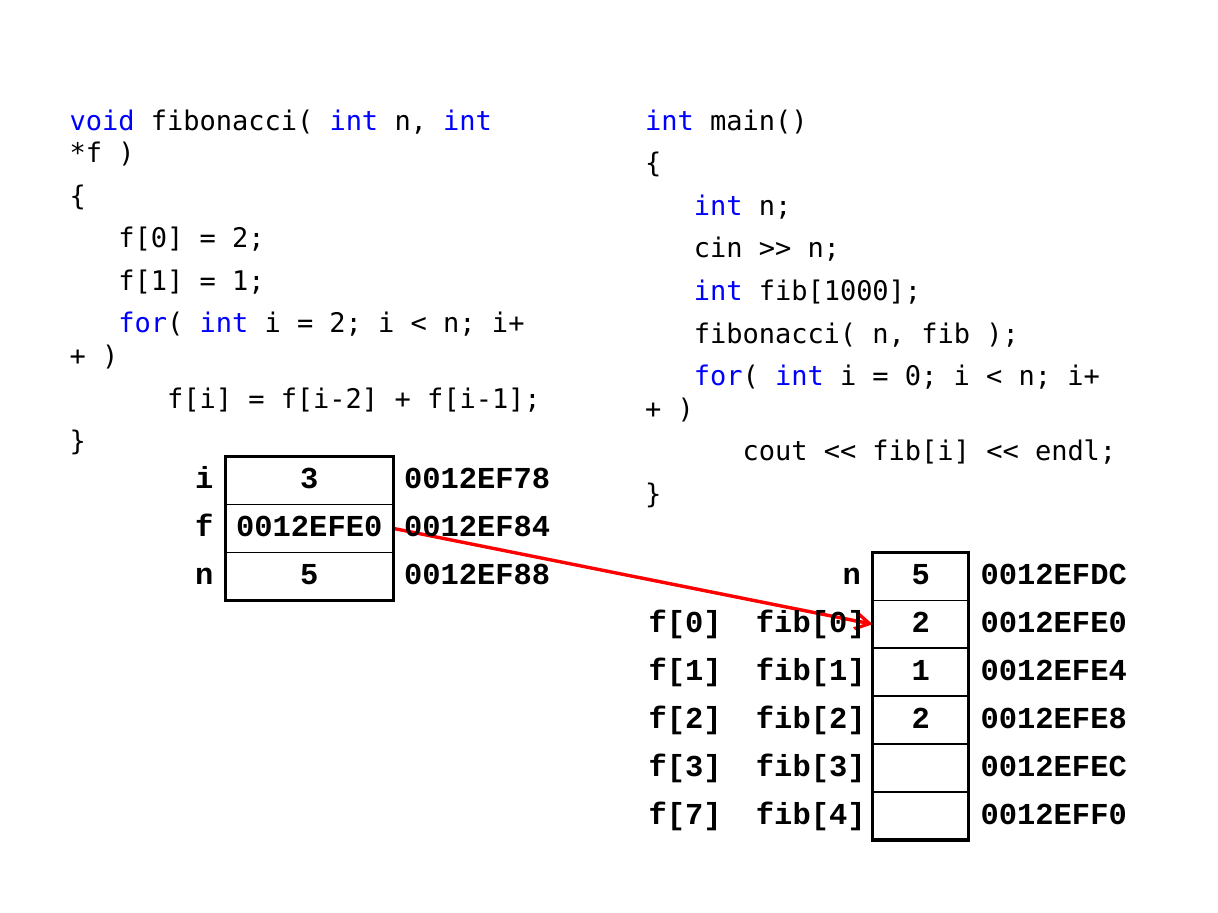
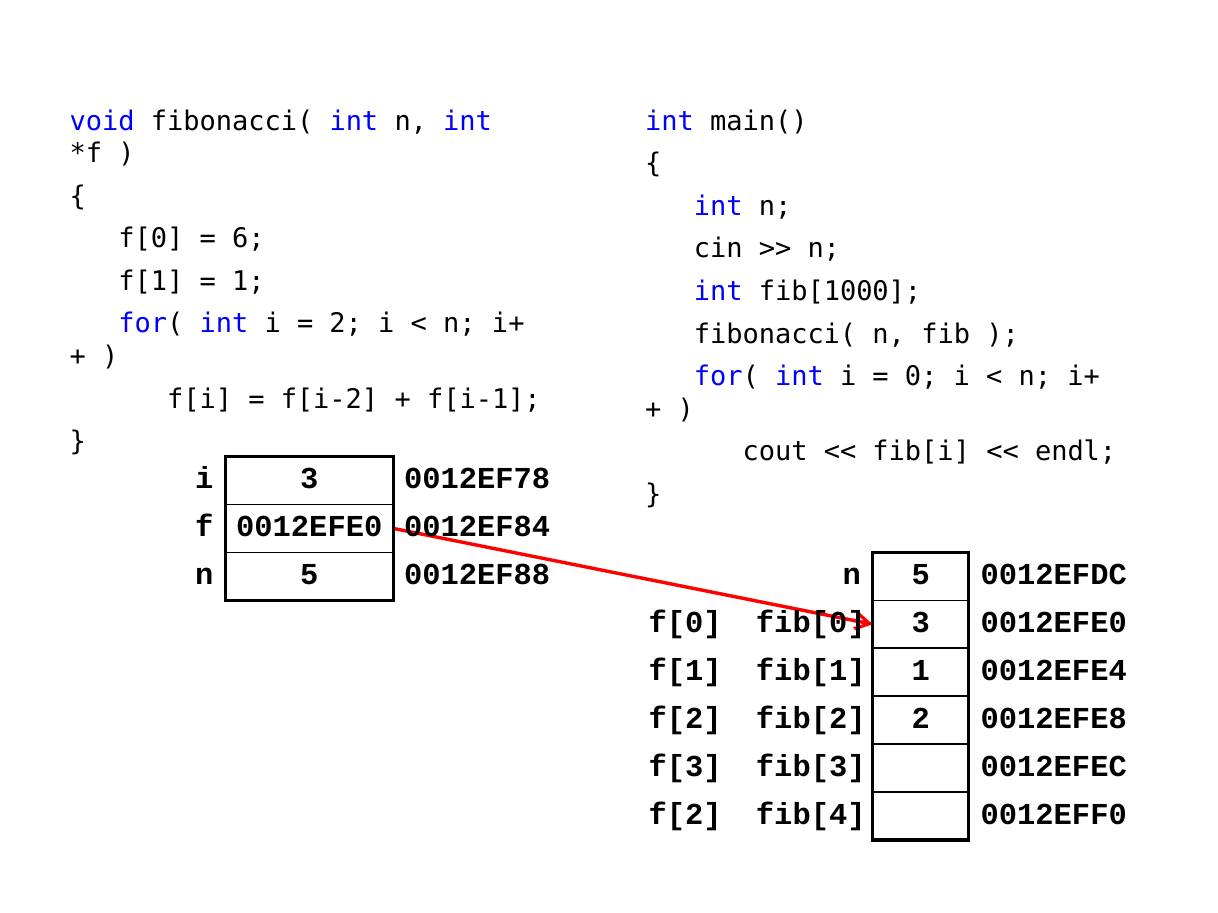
2 at (248, 239): 2 -> 6
fib[0 2: 2 -> 3
f[7 at (685, 814): f[7 -> f[2
